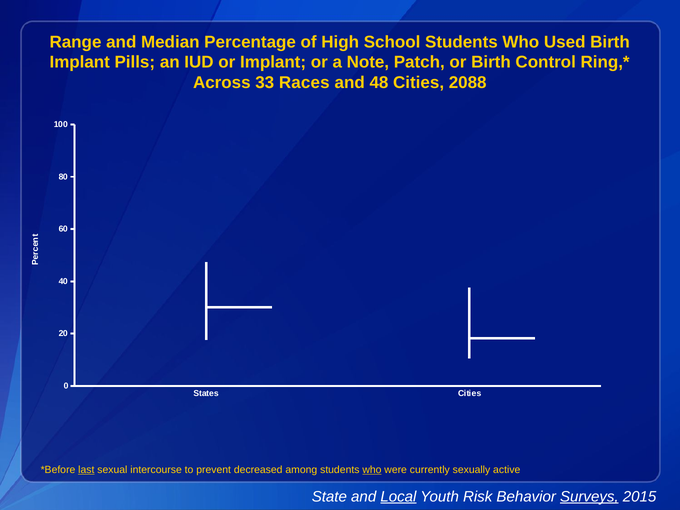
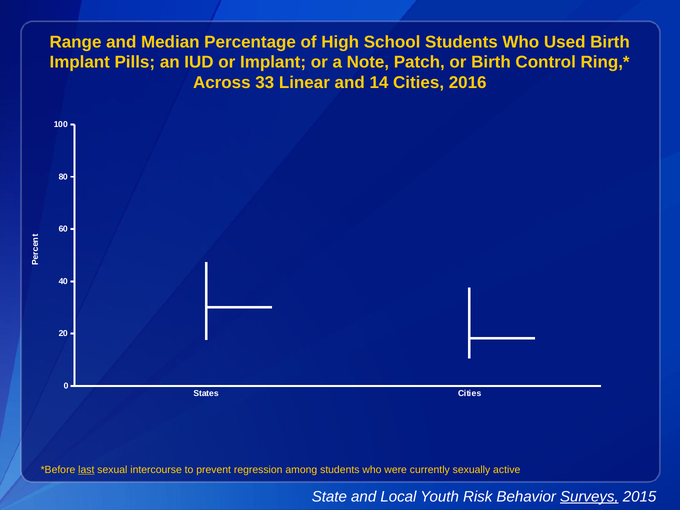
Races: Races -> Linear
48: 48 -> 14
2088: 2088 -> 2016
decreased: decreased -> regression
who at (372, 470) underline: present -> none
Local underline: present -> none
